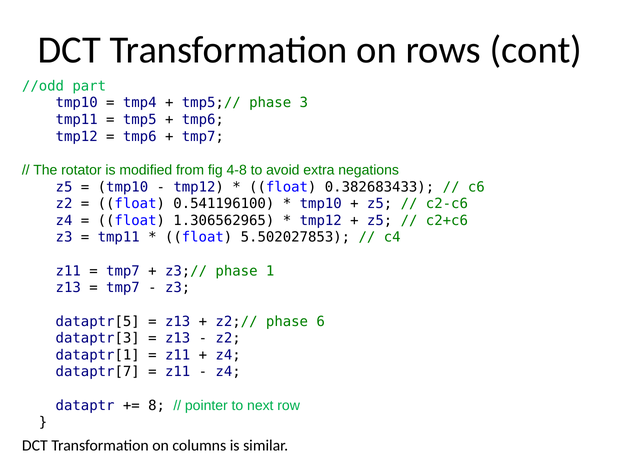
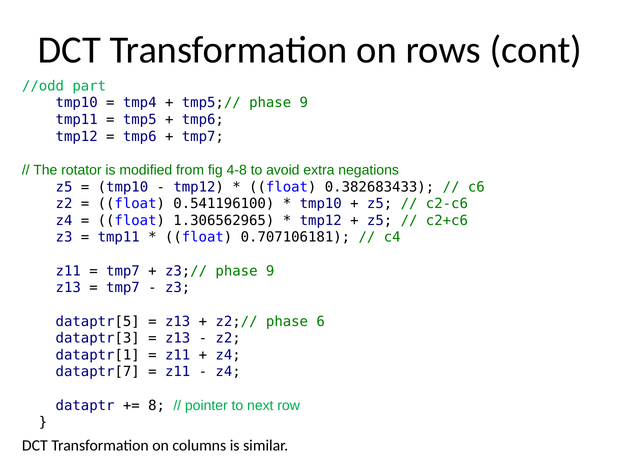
tmp5;// phase 3: 3 -> 9
5.502027853: 5.502027853 -> 0.707106181
z3;// phase 1: 1 -> 9
